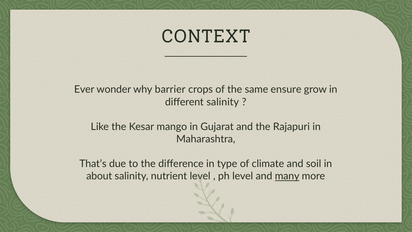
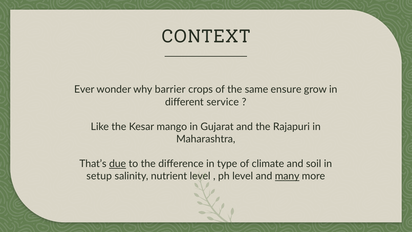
different salinity: salinity -> service
due underline: none -> present
about: about -> setup
